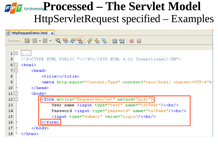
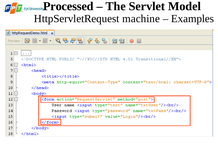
specified: specified -> machine
